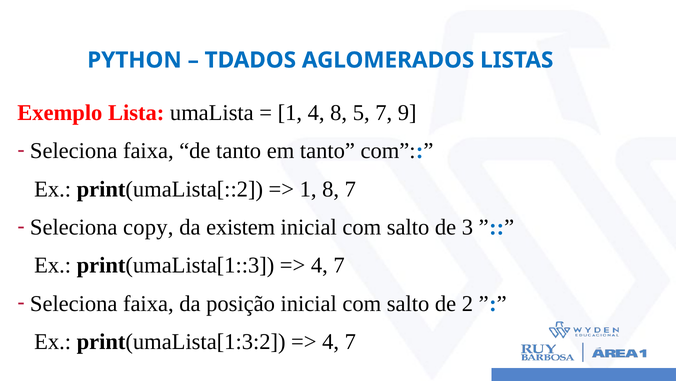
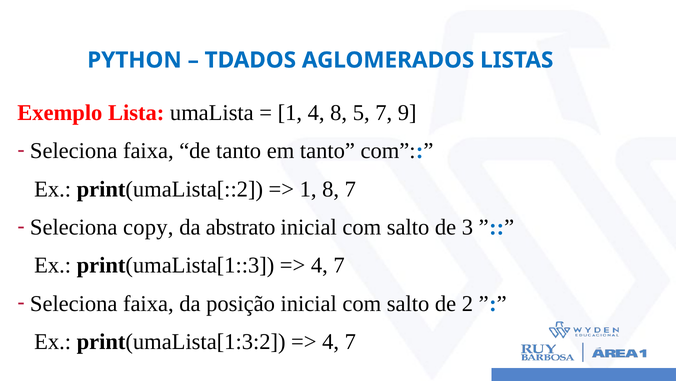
existem: existem -> abstrato
